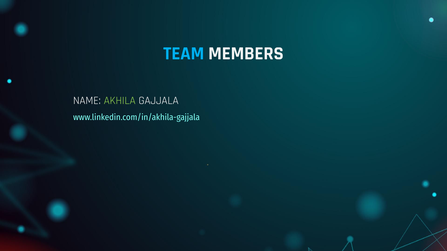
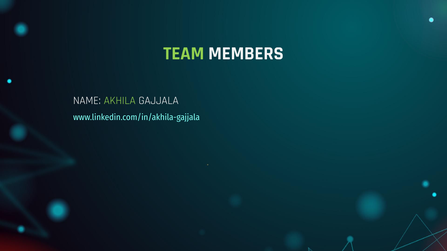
TEAM colour: light blue -> light green
